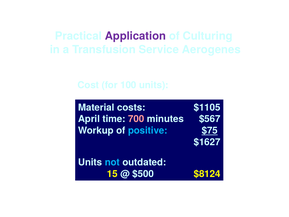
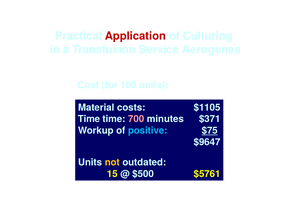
Application colour: purple -> red
April at (89, 119): April -> Time
$567: $567 -> $371
$1627: $1627 -> $9647
not colour: light blue -> yellow
$8124: $8124 -> $5761
